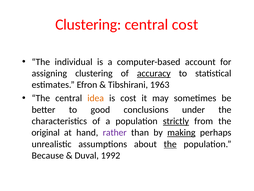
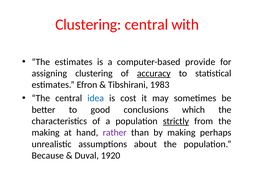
central cost: cost -> with
The individual: individual -> estimates
account: account -> provide
1963: 1963 -> 1983
idea colour: orange -> blue
under: under -> which
original at (46, 132): original -> making
making at (181, 132) underline: present -> none
the at (170, 144) underline: present -> none
1992: 1992 -> 1920
